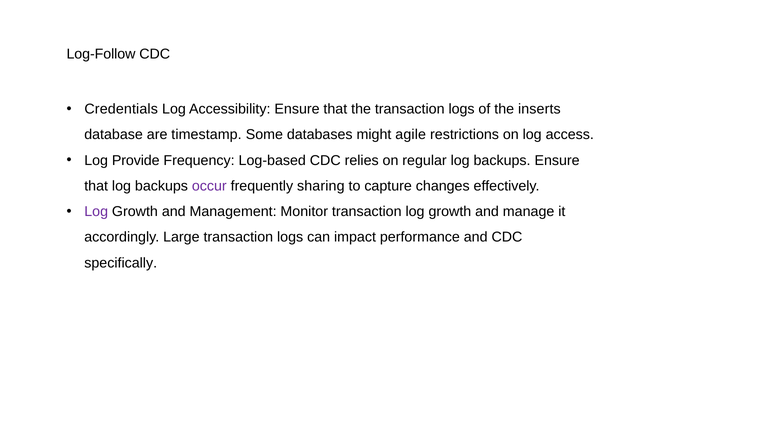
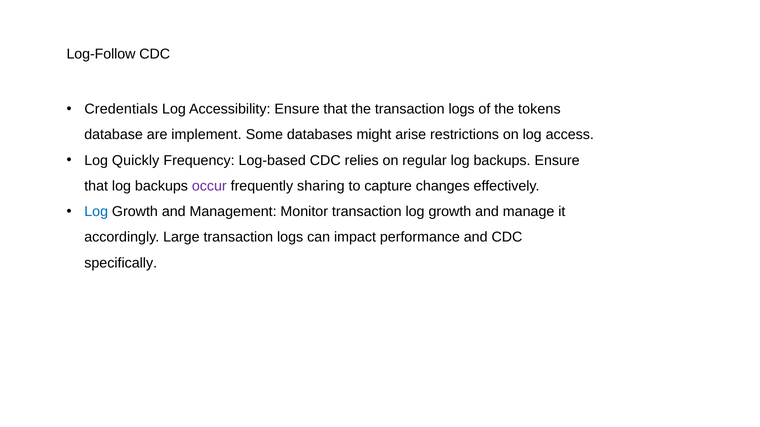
inserts: inserts -> tokens
timestamp: timestamp -> implement
agile: agile -> arise
Provide: Provide -> Quickly
Log at (96, 212) colour: purple -> blue
